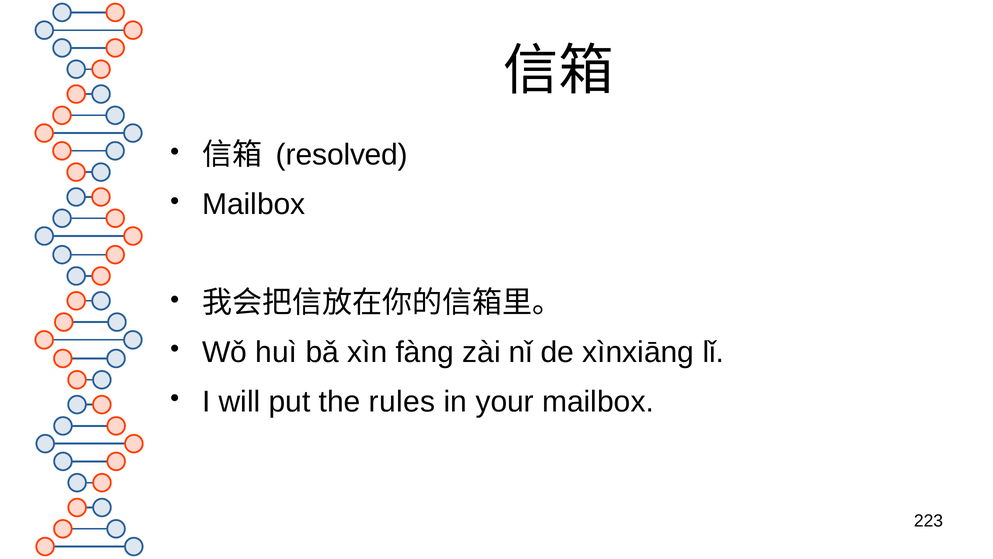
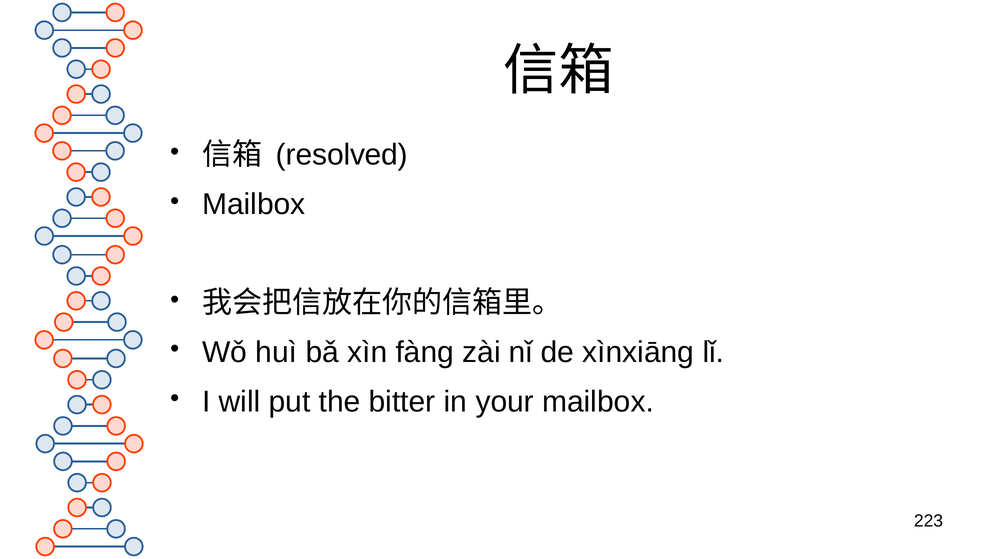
rules: rules -> bitter
